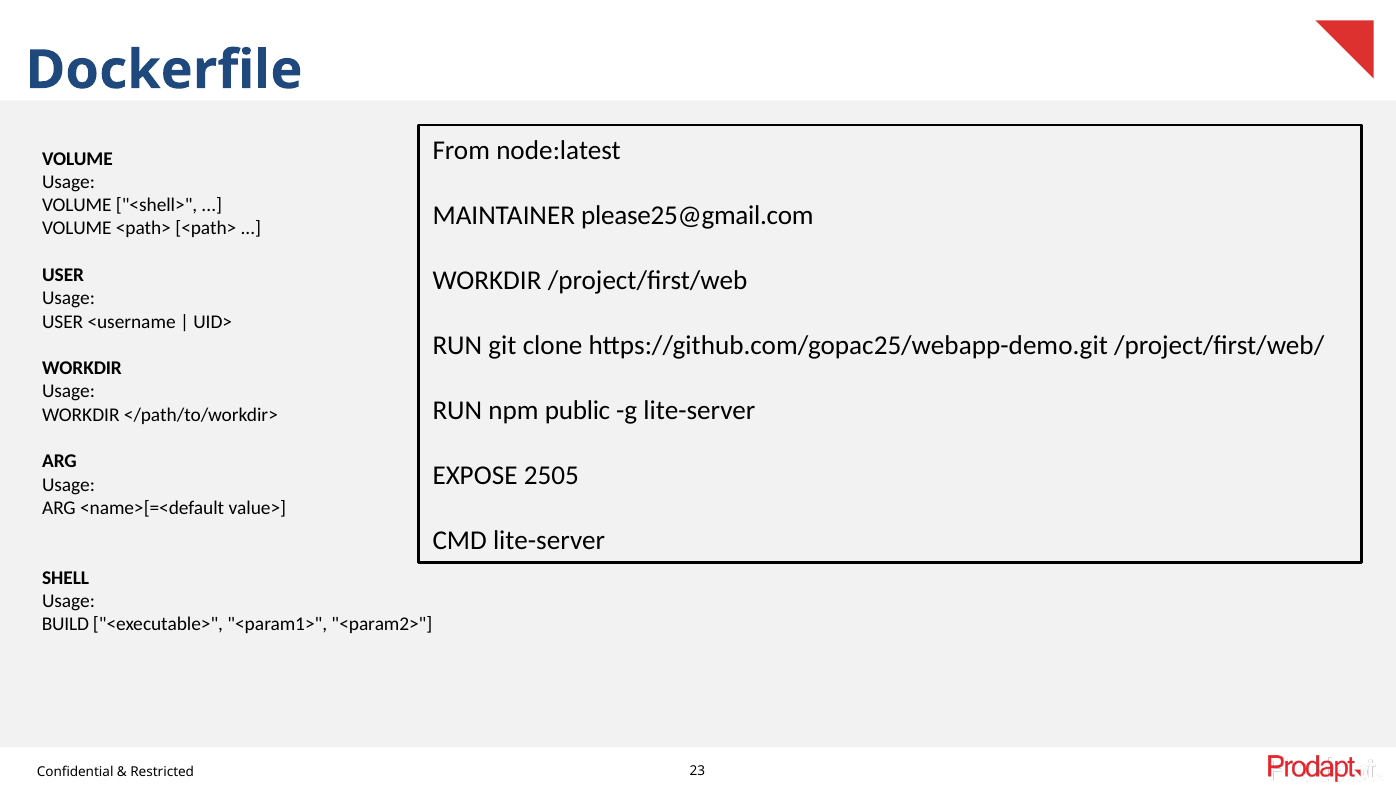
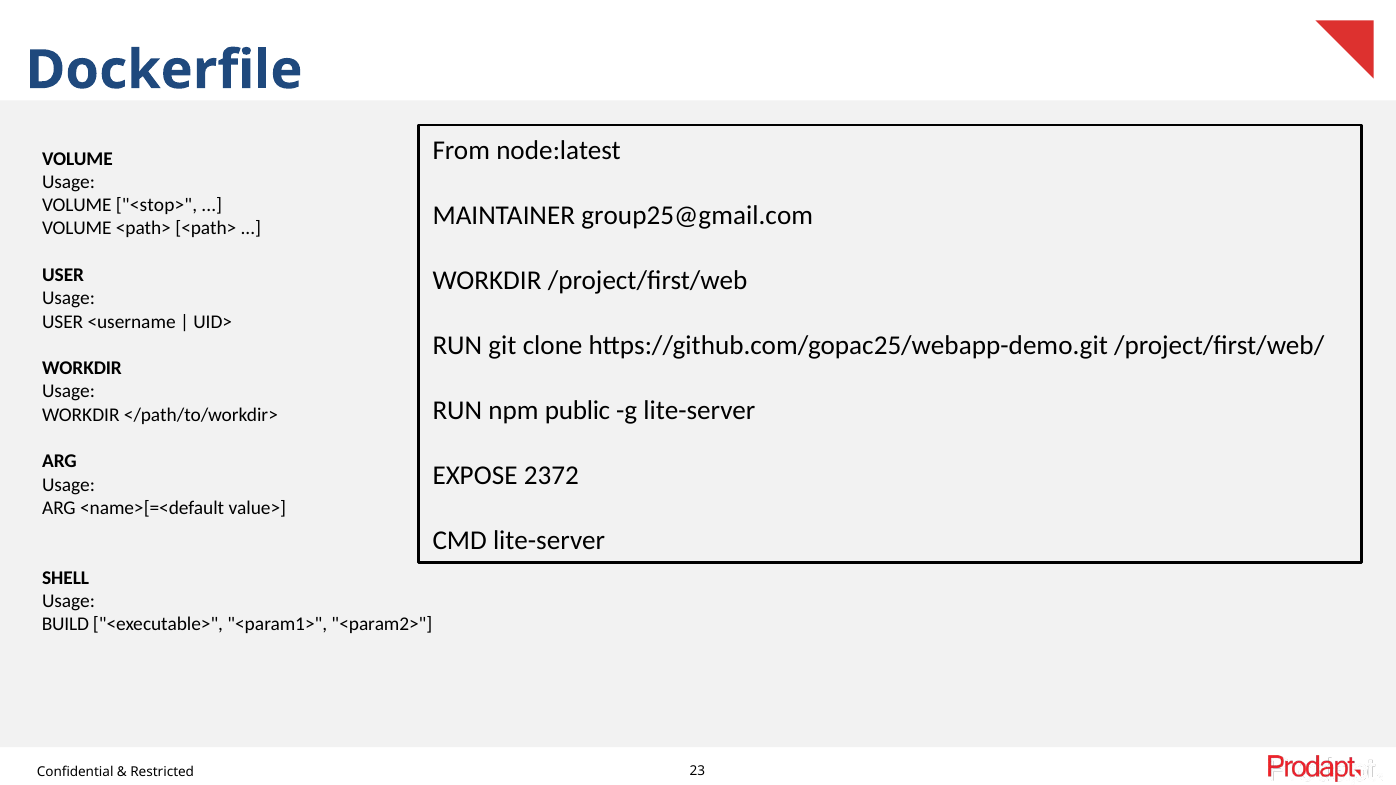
<shell>: <shell> -> <stop>
please25@gmail.com: please25@gmail.com -> group25@gmail.com
2505: 2505 -> 2372
